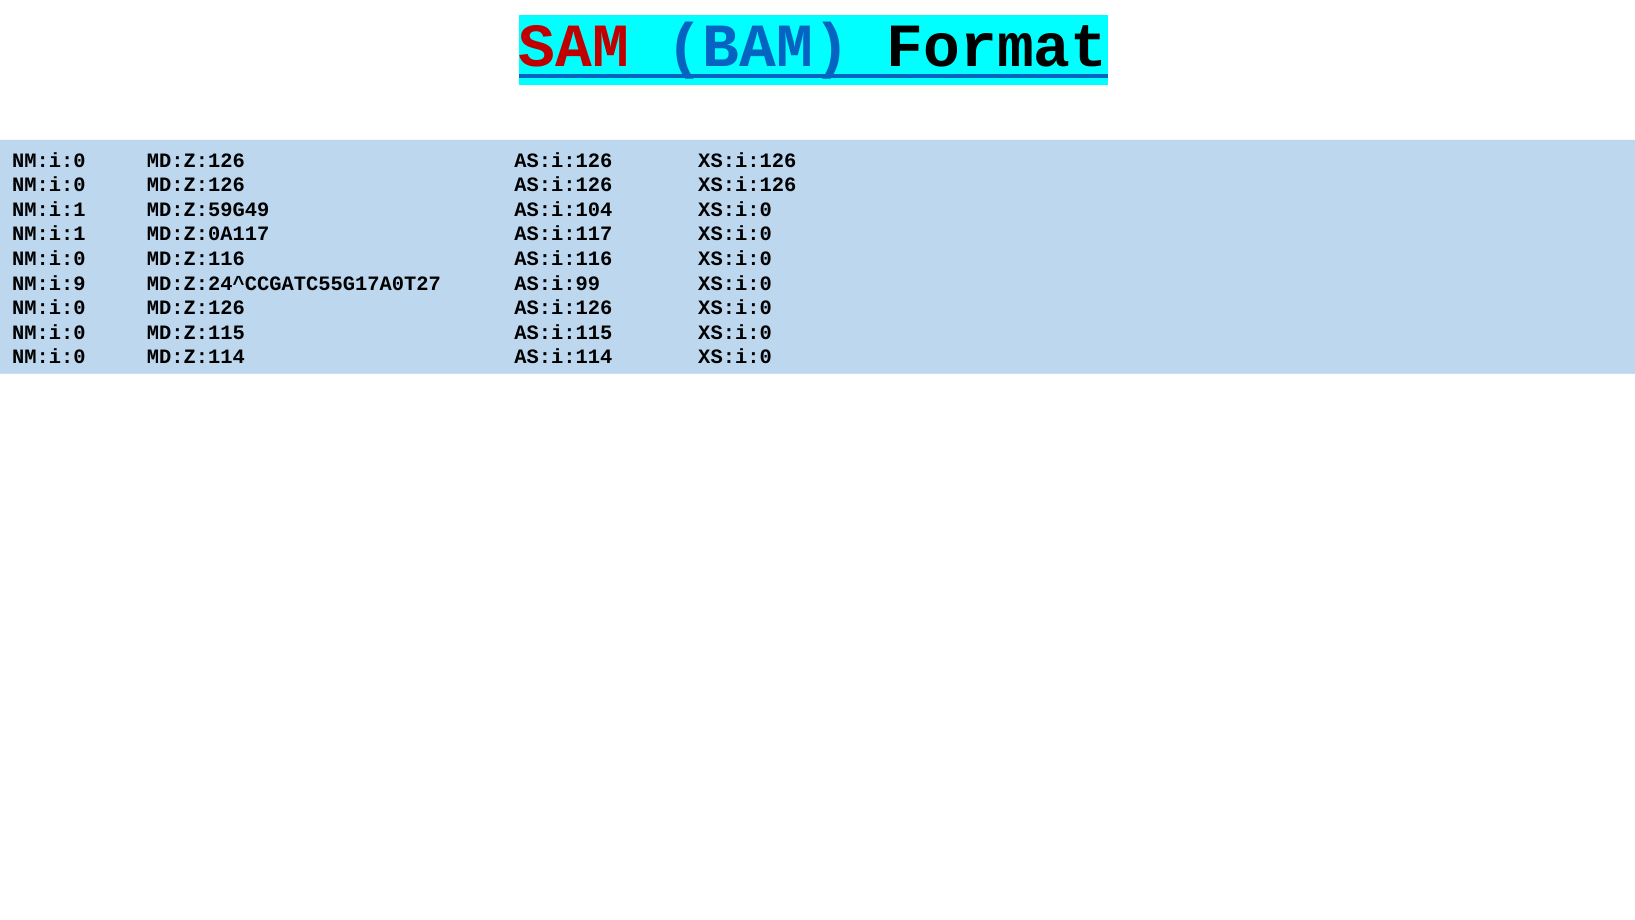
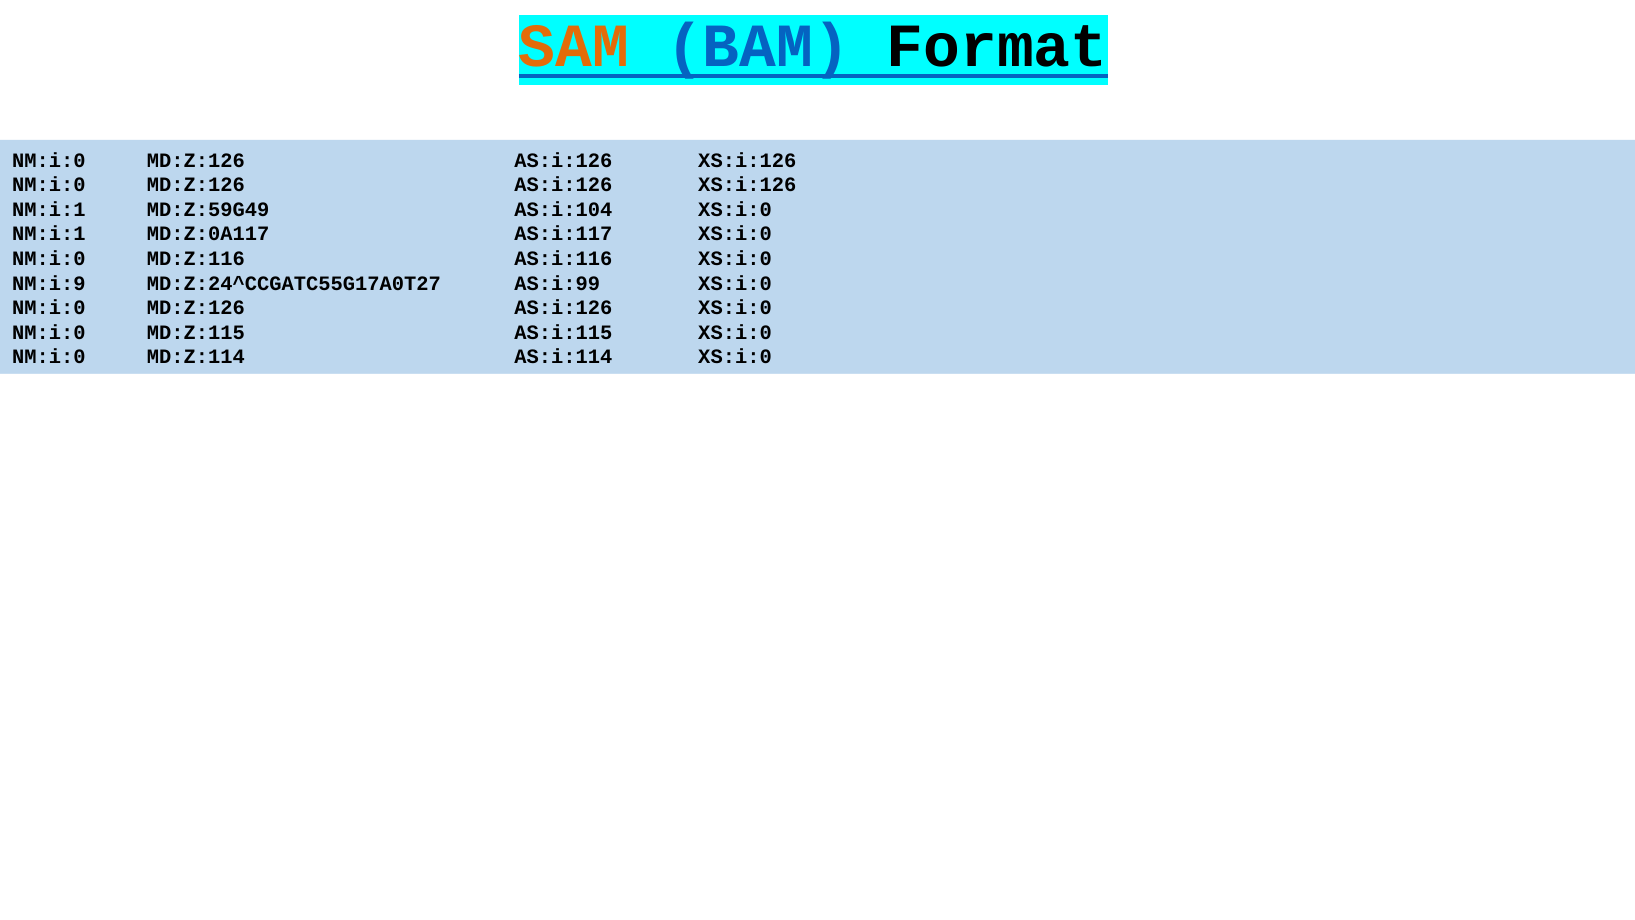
SAM colour: red -> orange
